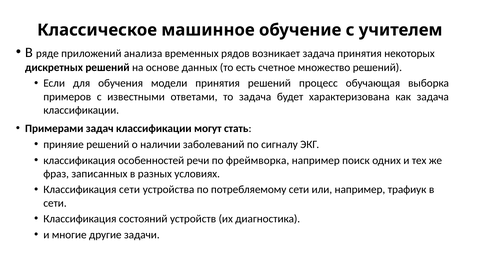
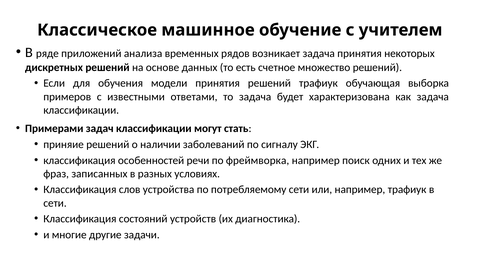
решений процесс: процесс -> трафиук
Классификация сети: сети -> слов
